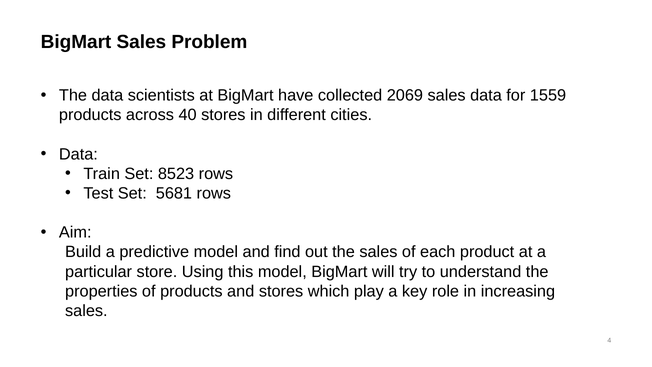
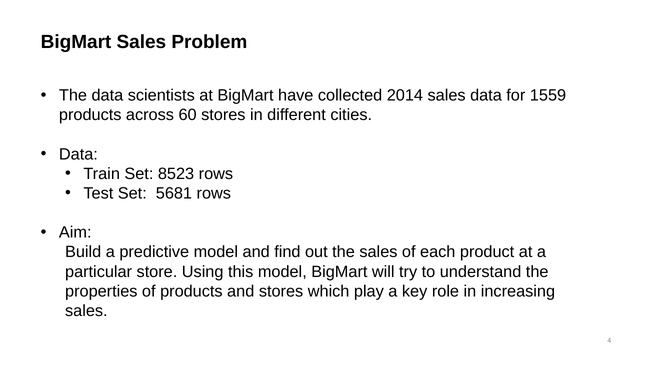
2069: 2069 -> 2014
40: 40 -> 60
